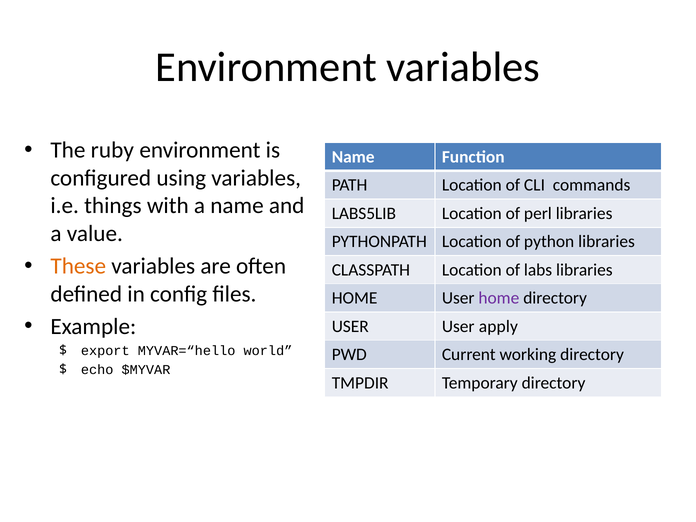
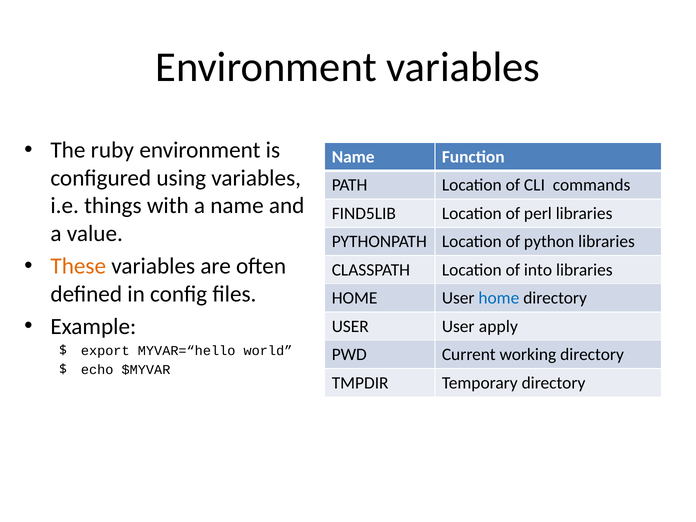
LABS5LIB: LABS5LIB -> FIND5LIB
labs: labs -> into
home at (499, 298) colour: purple -> blue
